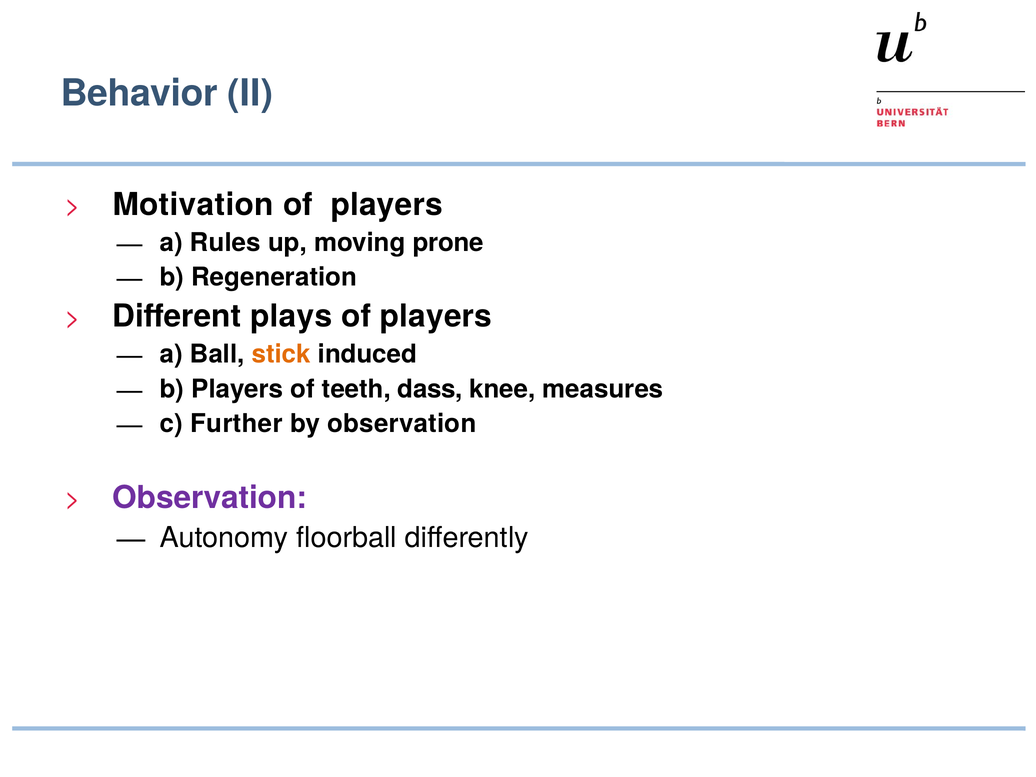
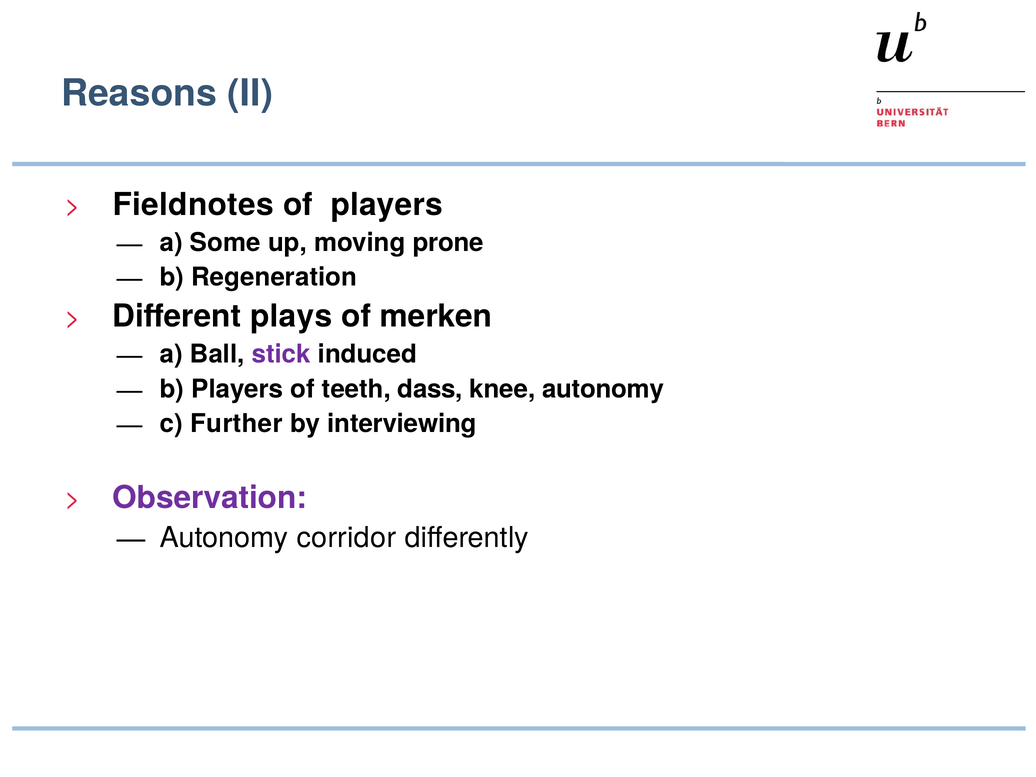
Behavior: Behavior -> Reasons
Motivation: Motivation -> Fieldnotes
Rules: Rules -> Some
players at (436, 316): players -> merken
stick colour: orange -> purple
knee measures: measures -> autonomy
by observation: observation -> interviewing
floorball: floorball -> corridor
